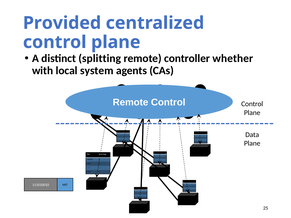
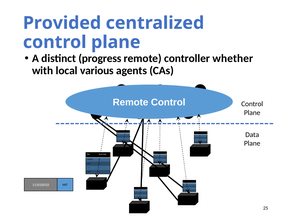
splitting: splitting -> progress
system: system -> various
